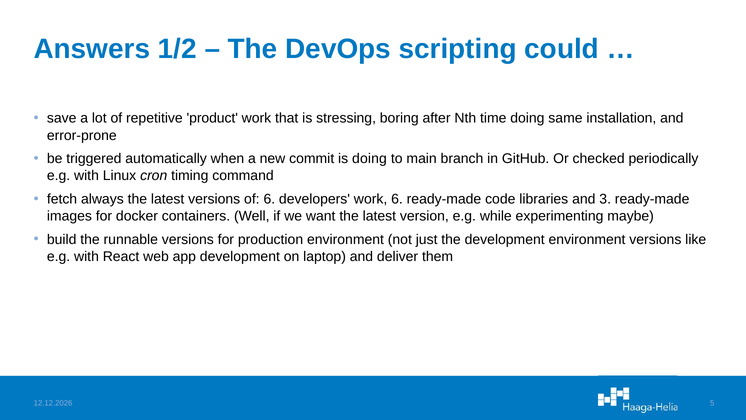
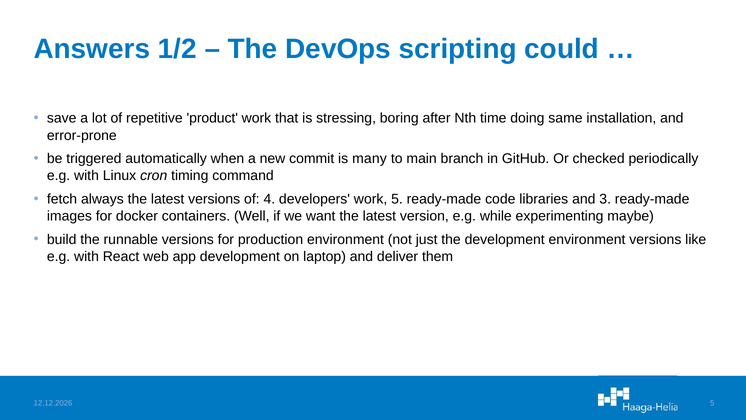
is doing: doing -> many
of 6: 6 -> 4
work 6: 6 -> 5
